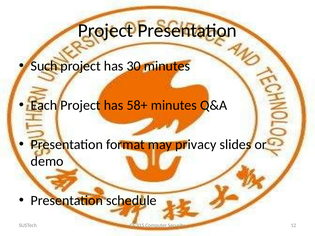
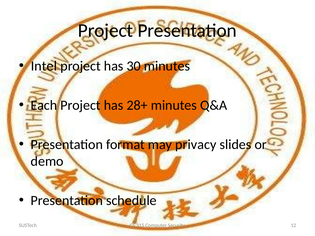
Such: Such -> Intel
58+: 58+ -> 28+
